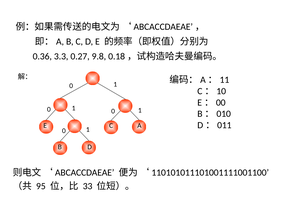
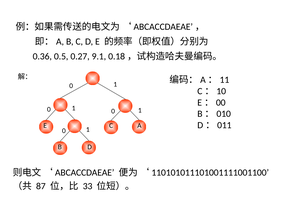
3.3: 3.3 -> 0.5
9.8: 9.8 -> 9.1
95: 95 -> 87
